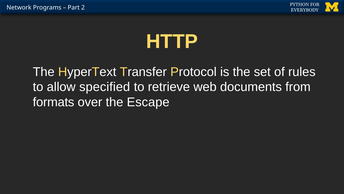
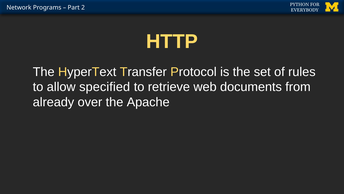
formats: formats -> already
Escape: Escape -> Apache
